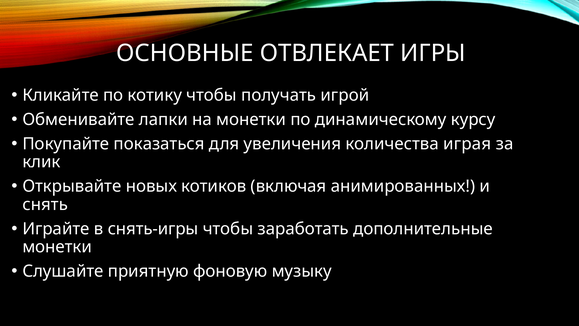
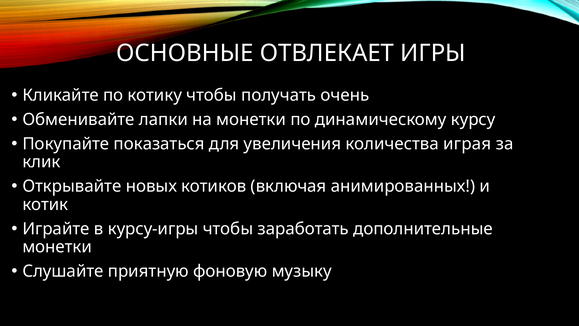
игрой: игрой -> очень
снять: снять -> котик
снять-игры: снять-игры -> курсу-игры
